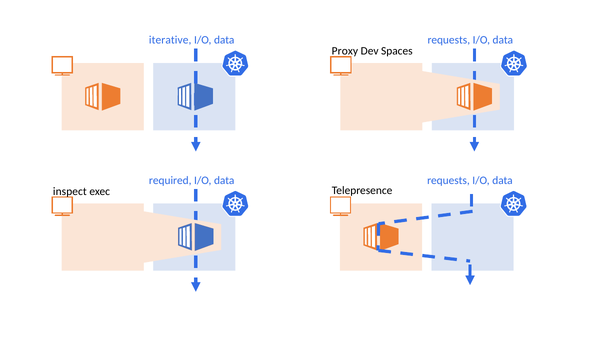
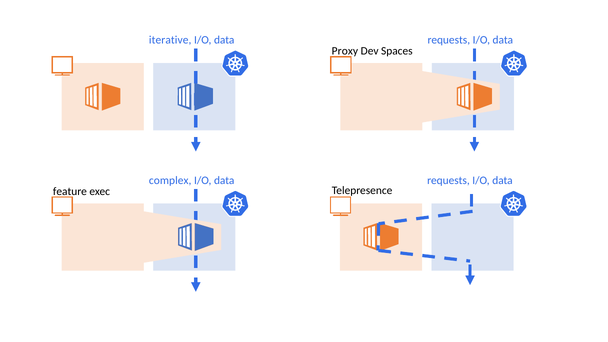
required: required -> complex
inspect: inspect -> feature
